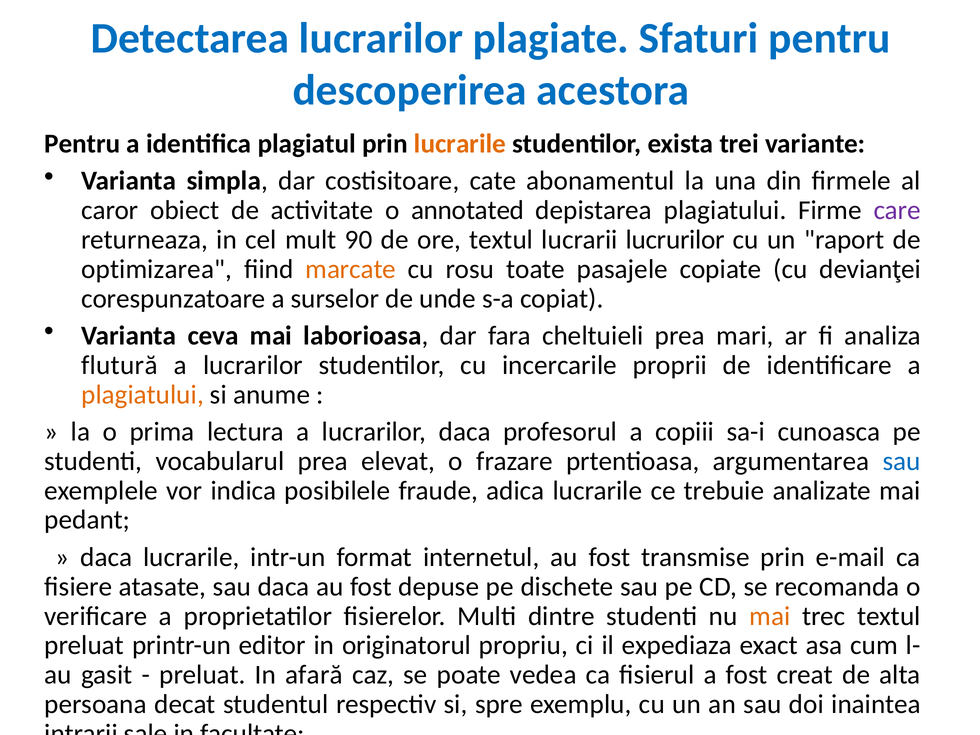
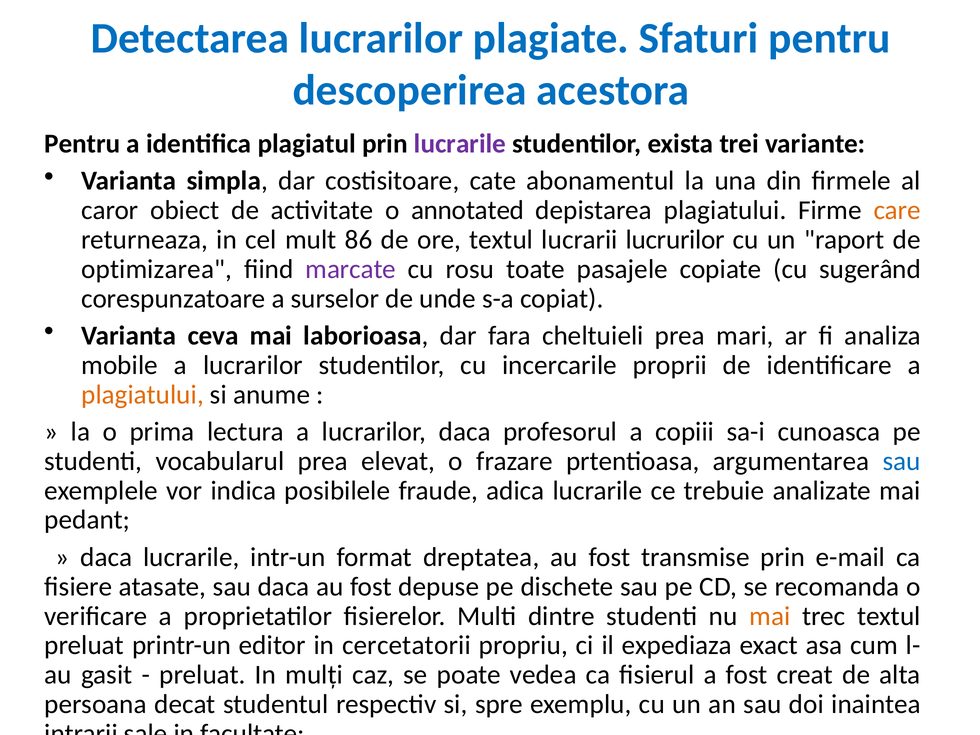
lucrarile at (460, 144) colour: orange -> purple
care colour: purple -> orange
90: 90 -> 86
marcate colour: orange -> purple
devianţei: devianţei -> sugerând
flutură: flutură -> mobile
internetul: internetul -> dreptatea
originatorul: originatorul -> cercetatorii
afară: afară -> mulți
